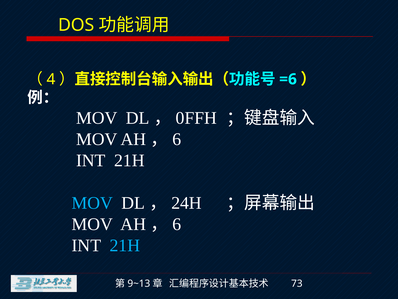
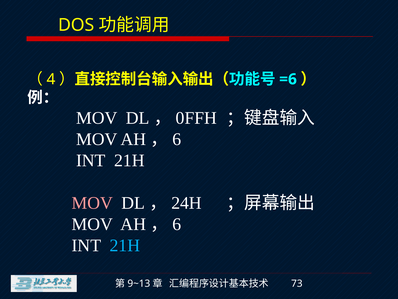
MOV at (92, 203) colour: light blue -> pink
